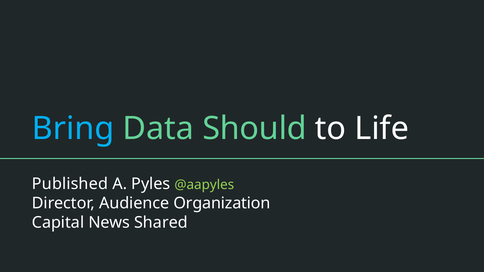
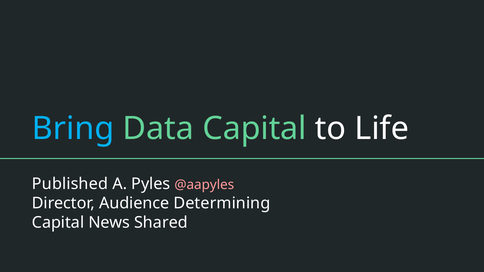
Data Should: Should -> Capital
@aapyles colour: light green -> pink
Organization: Organization -> Determining
